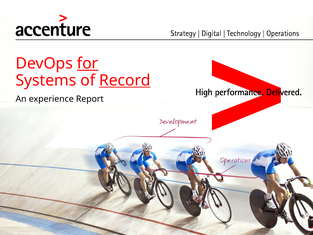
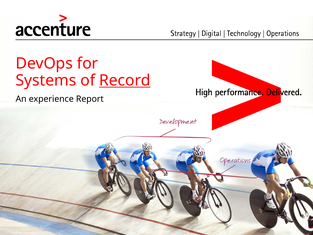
for underline: present -> none
